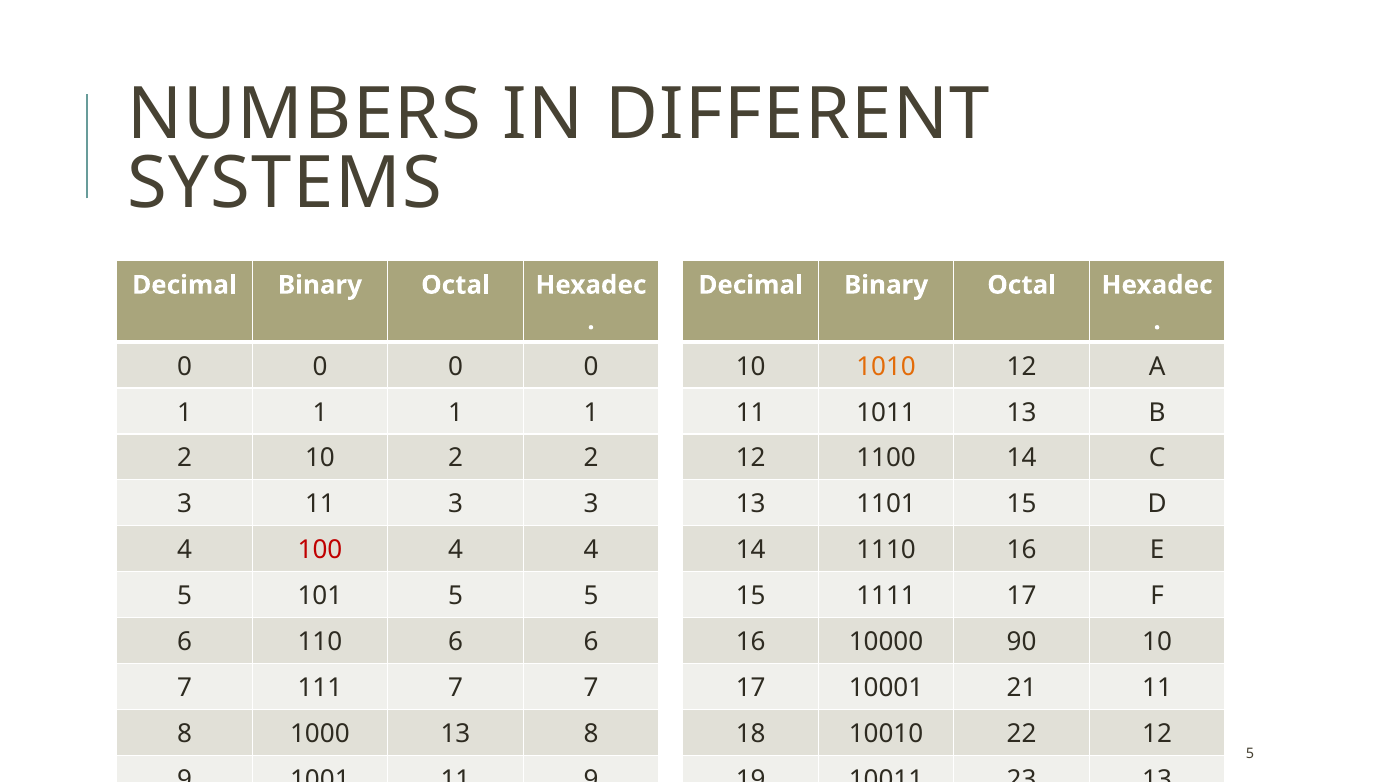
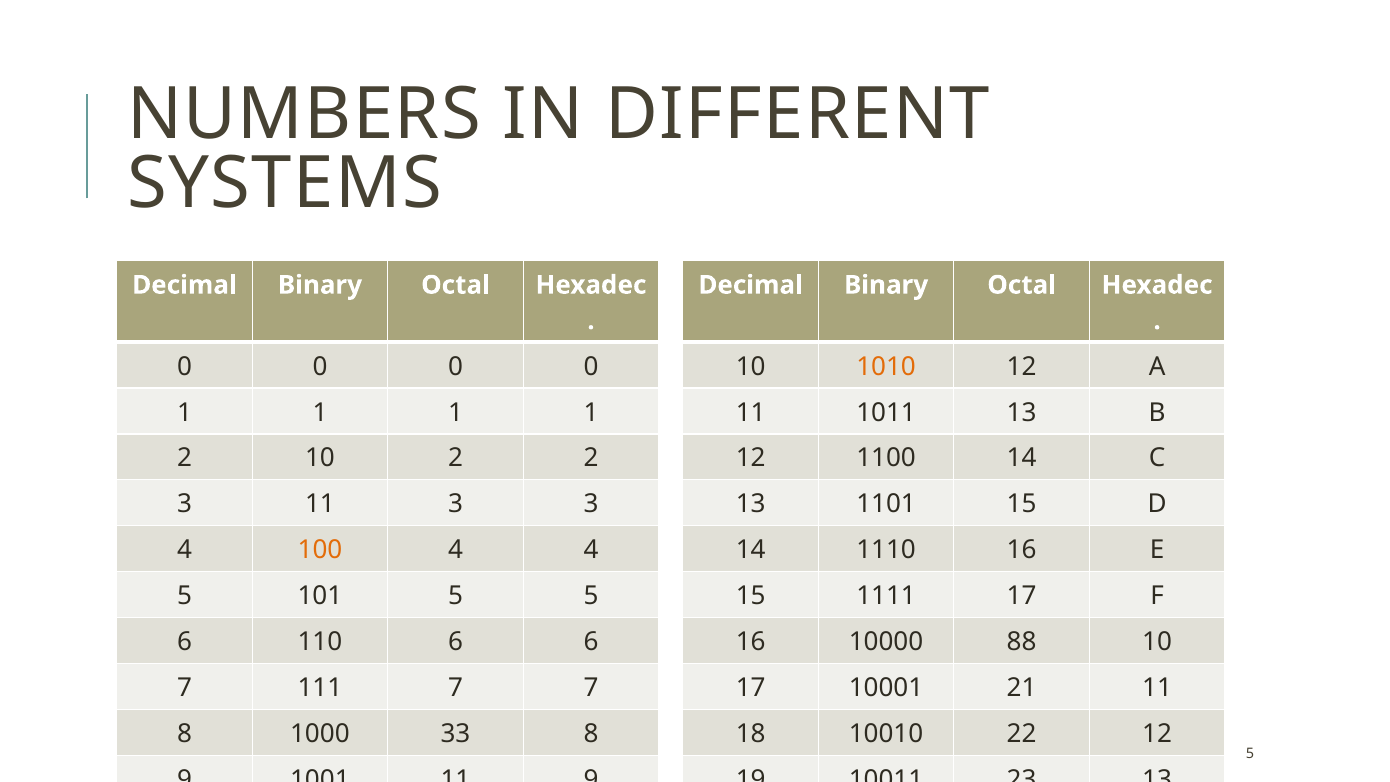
100 colour: red -> orange
90: 90 -> 88
1000 13: 13 -> 33
